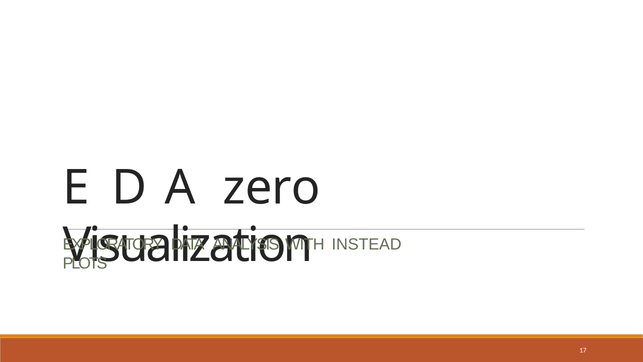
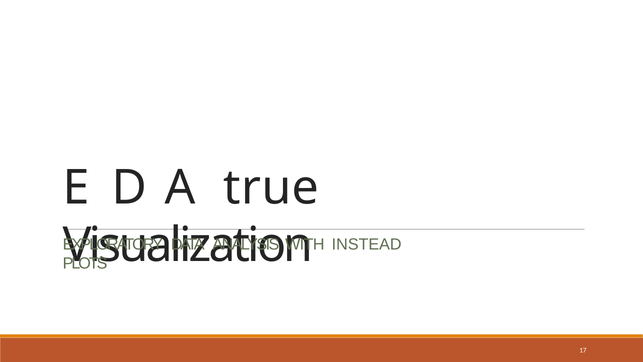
zero: zero -> true
